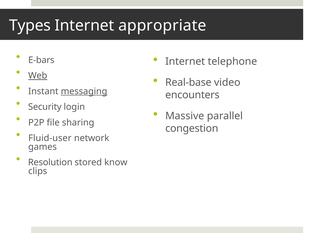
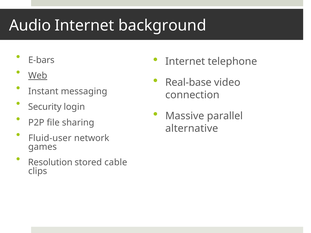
Types: Types -> Audio
appropriate: appropriate -> background
messaging underline: present -> none
encounters: encounters -> connection
congestion: congestion -> alternative
know: know -> cable
